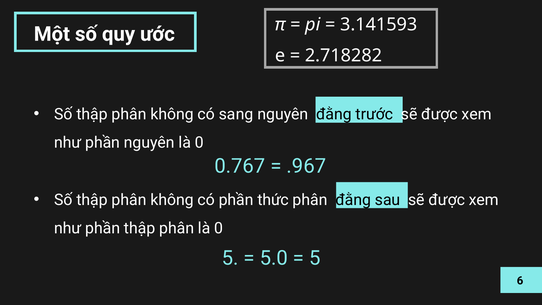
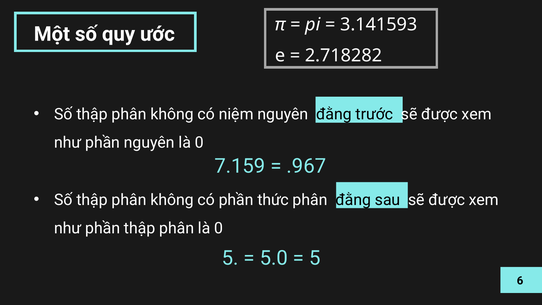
sang: sang -> niệm
0.767: 0.767 -> 7.159
